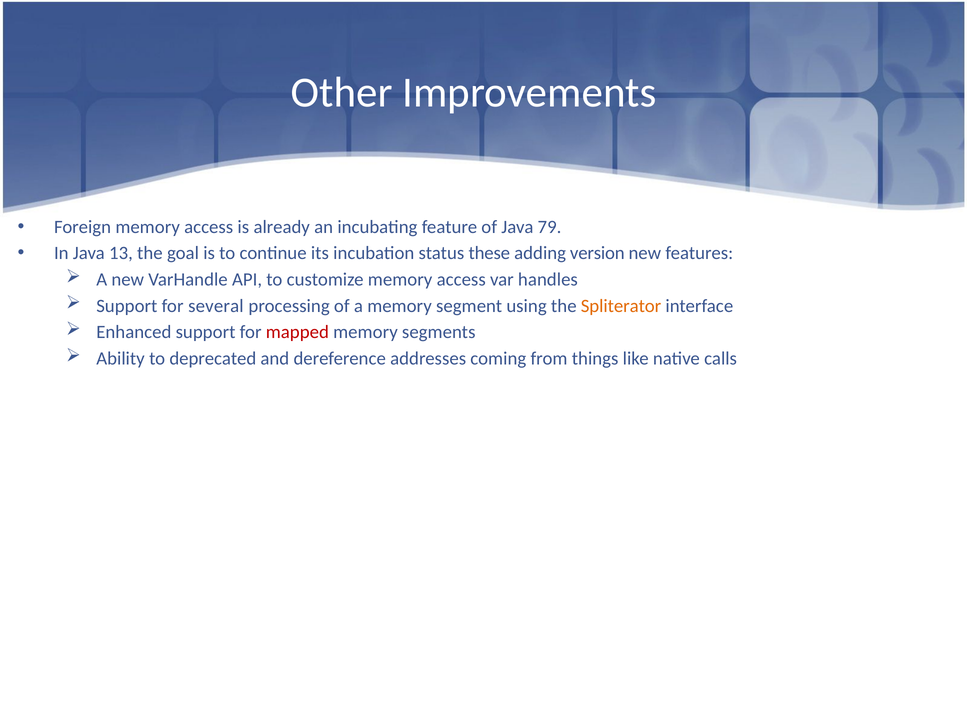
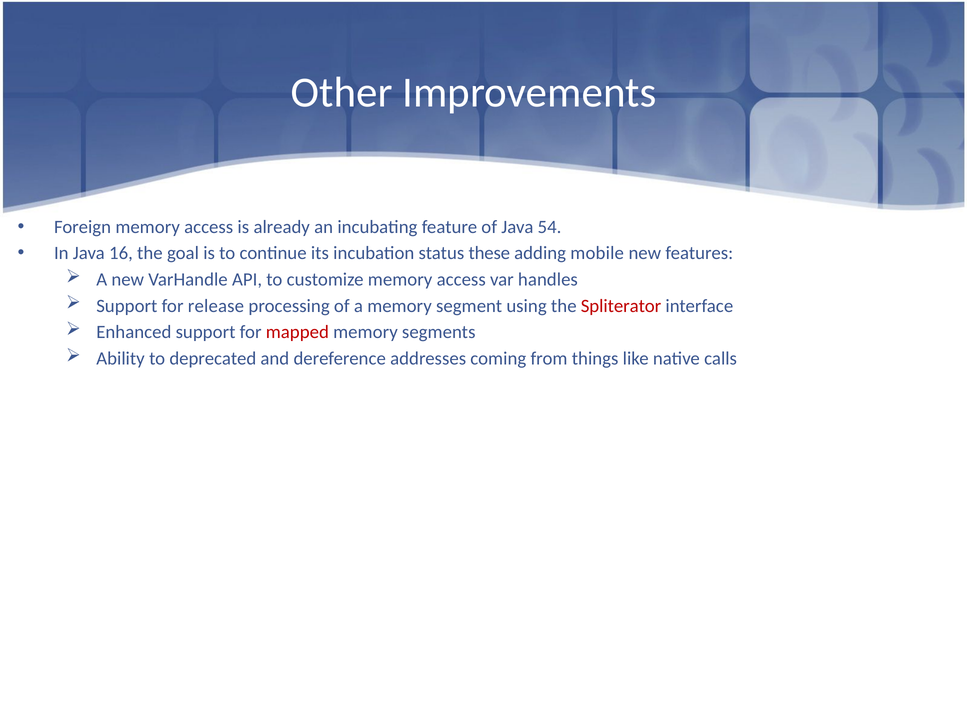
79: 79 -> 54
13: 13 -> 16
version: version -> mobile
several: several -> release
Spliterator colour: orange -> red
